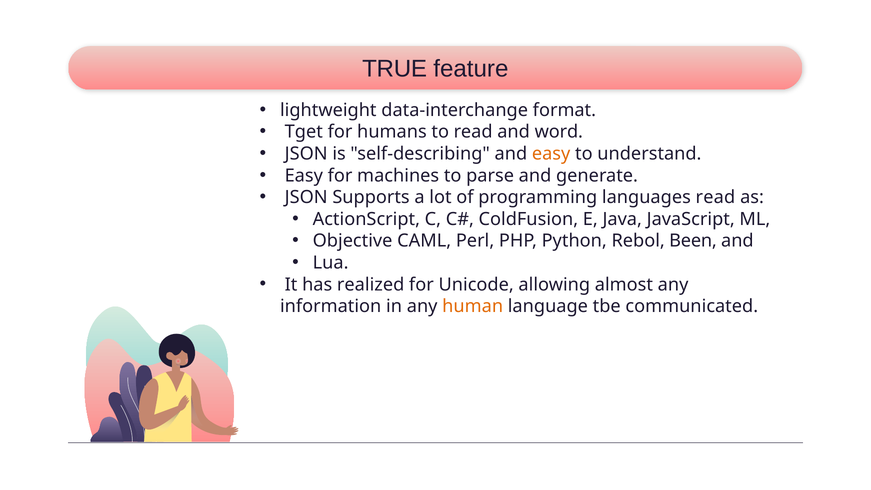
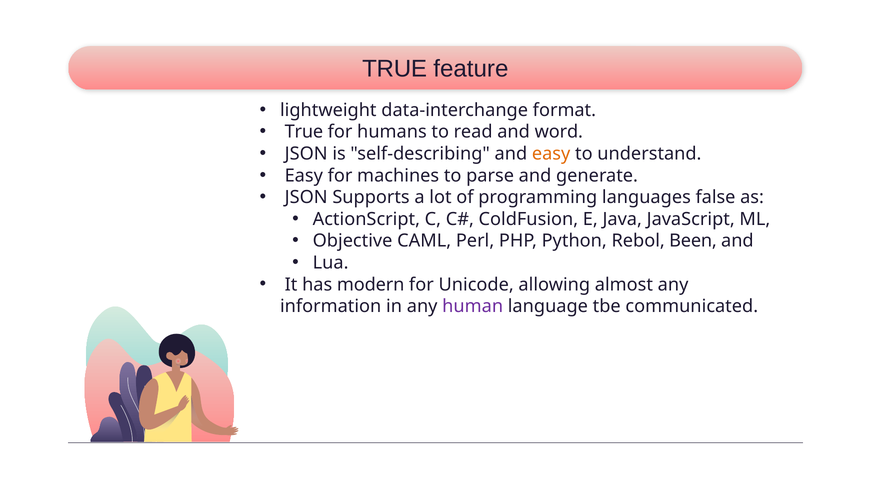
Tget at (304, 132): Tget -> True
languages read: read -> false
realized: realized -> modern
human colour: orange -> purple
